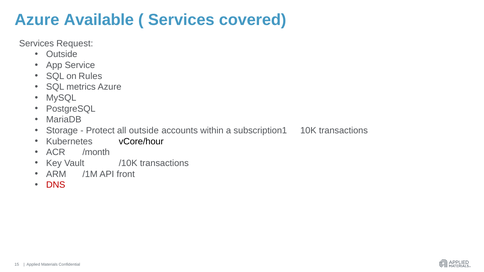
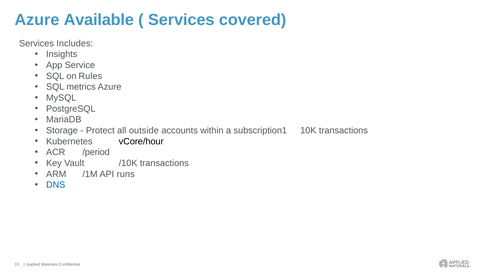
Request: Request -> Includes
Outside at (62, 54): Outside -> Insights
/month: /month -> /period
front: front -> runs
DNS colour: red -> blue
